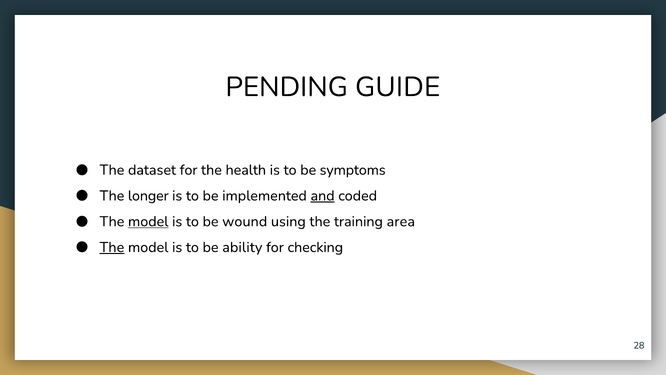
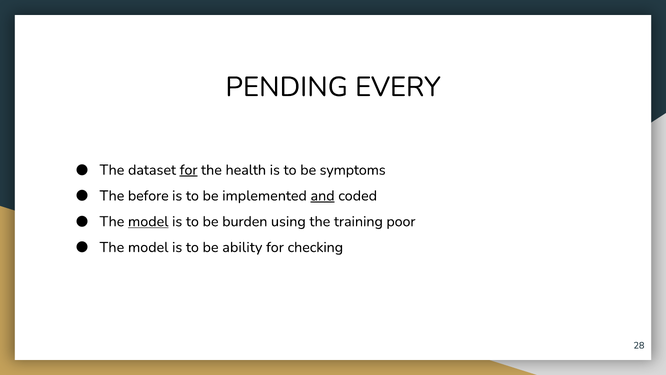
GUIDE: GUIDE -> EVERY
for at (189, 170) underline: none -> present
longer: longer -> before
wound: wound -> burden
area: area -> poor
The at (112, 247) underline: present -> none
